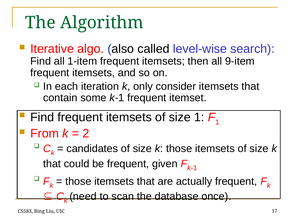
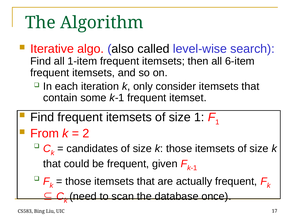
9-item: 9-item -> 6-item
